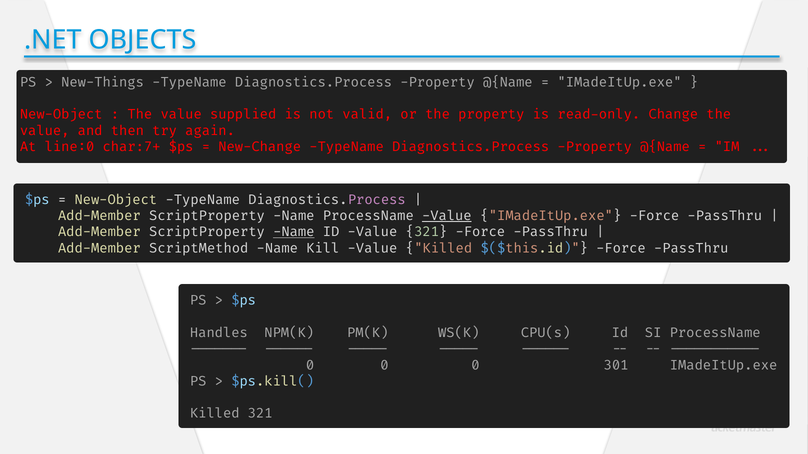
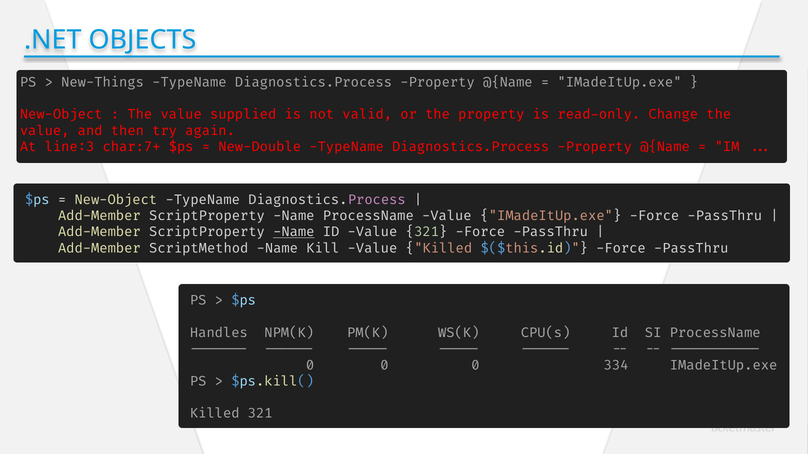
line:0: line:0 -> line:3
New-Change: New-Change -> New-Double
Value at (447, 216) underline: present -> none
301: 301 -> 334
